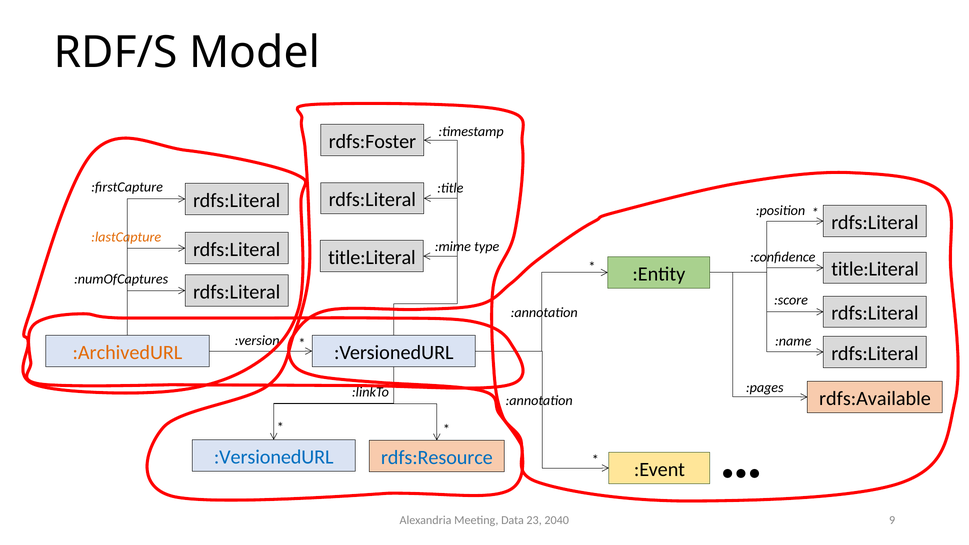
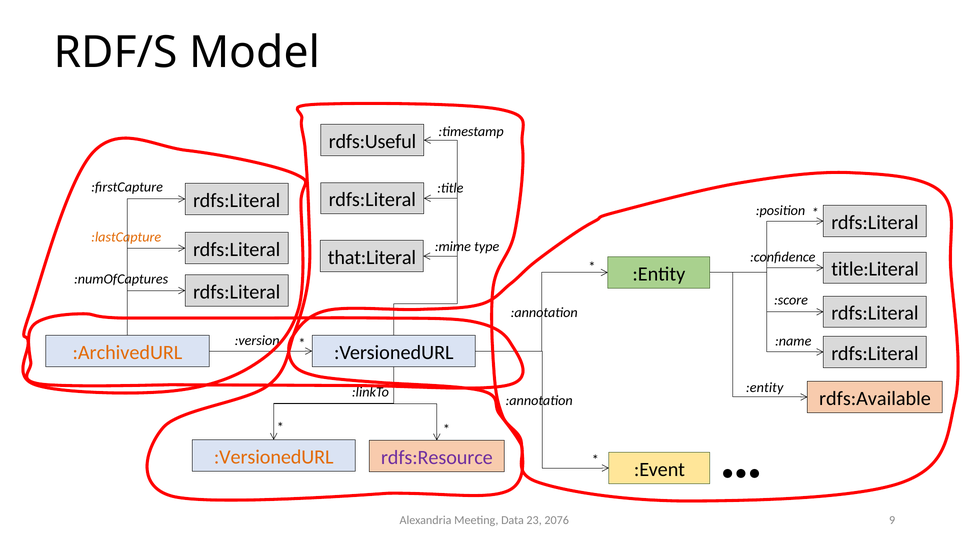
rdfs:Foster: rdfs:Foster -> rdfs:Useful
title:Literal at (372, 258): title:Literal -> that:Literal
:pages at (765, 388): :pages -> :entity
:VersionedURL at (274, 457) colour: blue -> orange
rdfs:Resource colour: blue -> purple
2040: 2040 -> 2076
